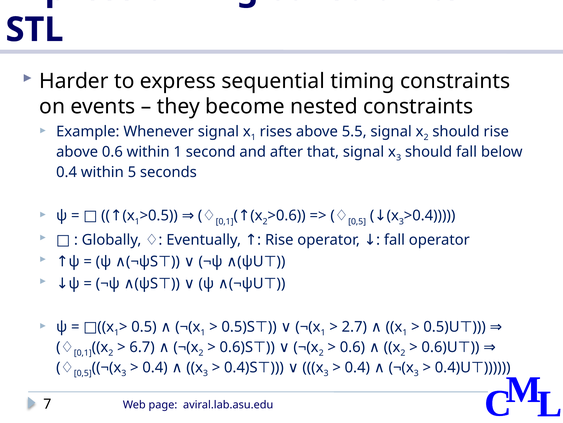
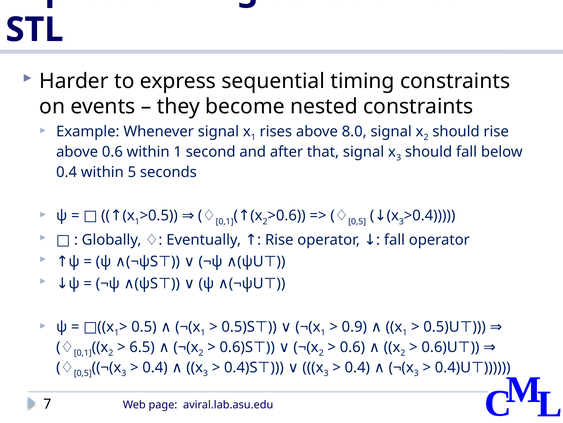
5.5: 5.5 -> 8.0
2.7: 2.7 -> 0.9
6.7: 6.7 -> 6.5
